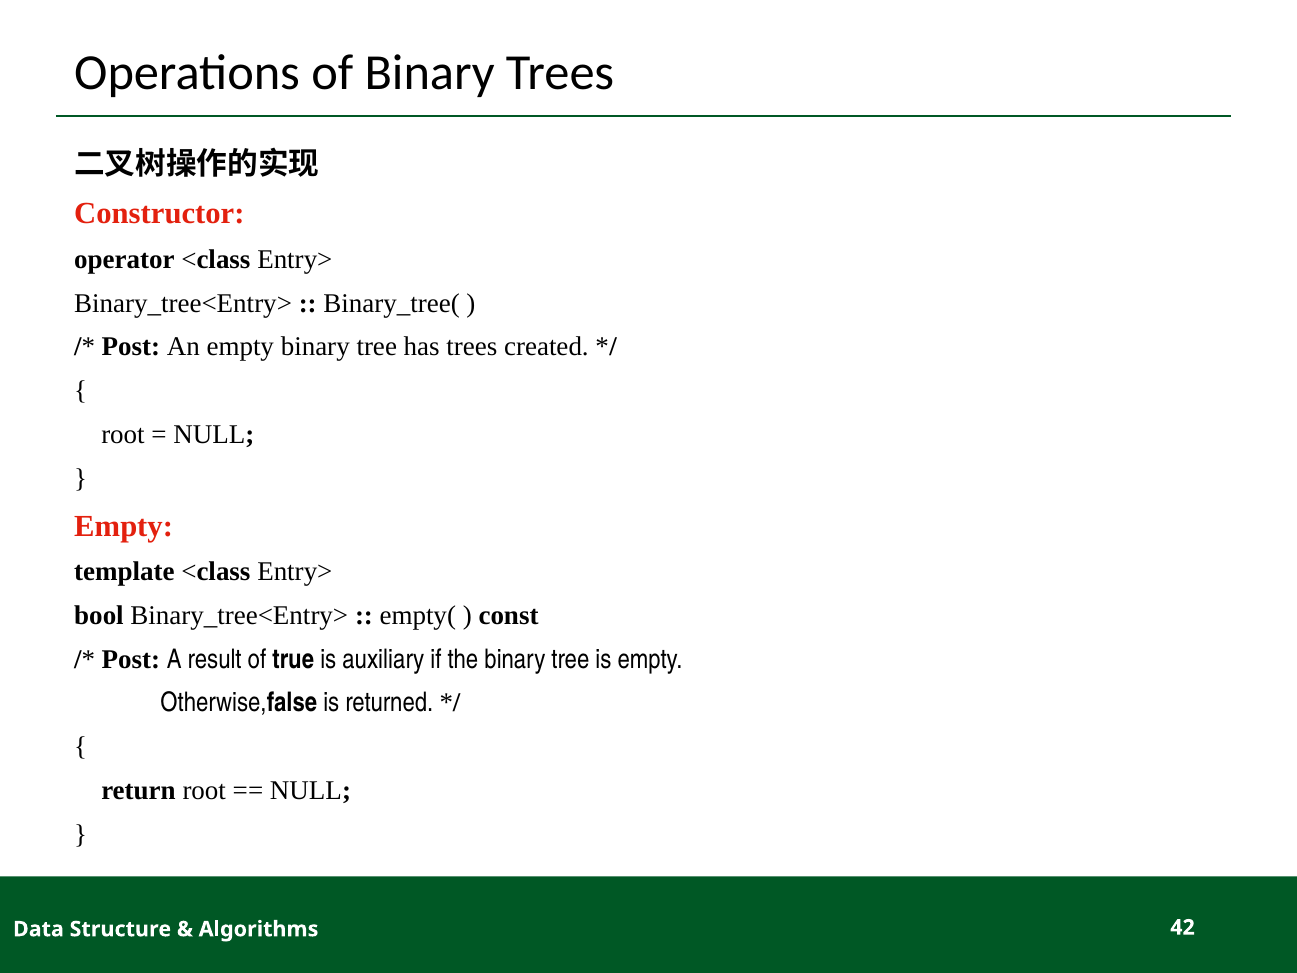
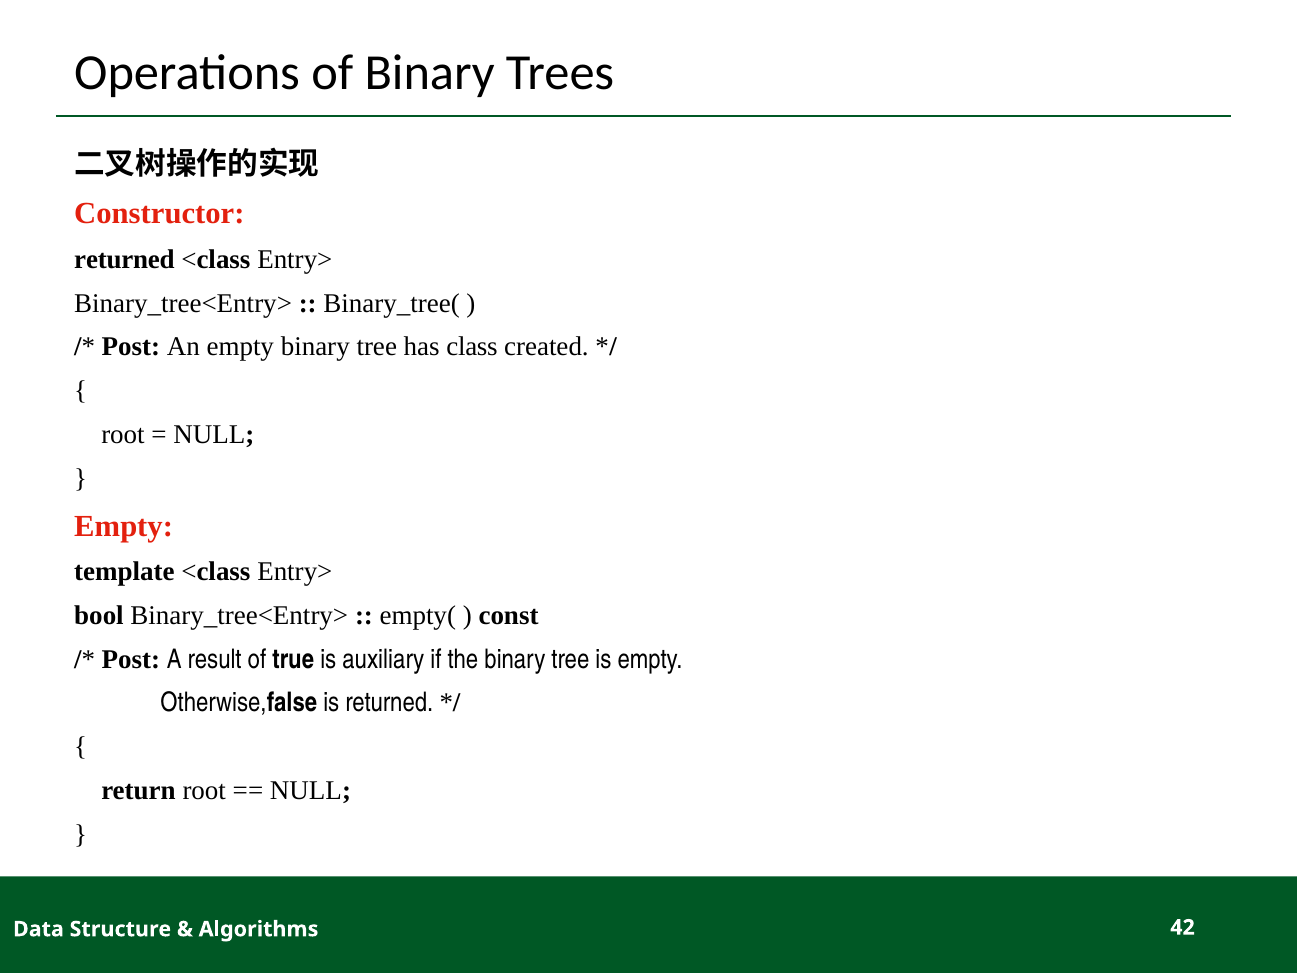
operator at (124, 259): operator -> returned
has trees: trees -> class
